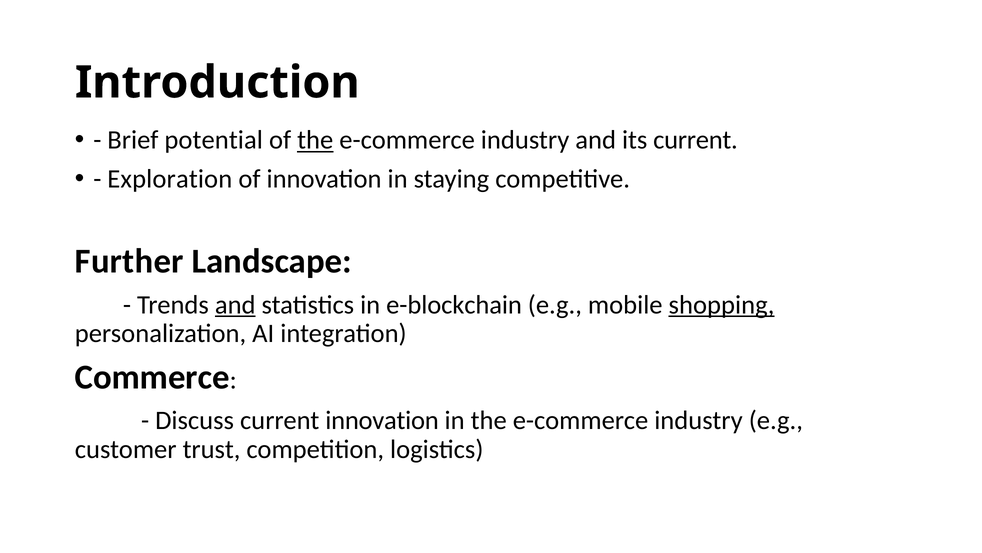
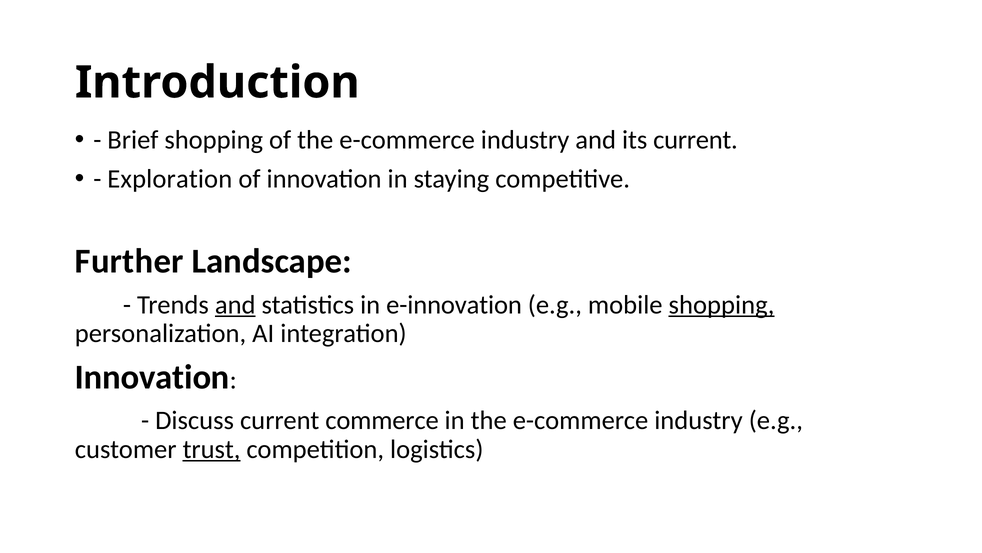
Brief potential: potential -> shopping
the at (315, 140) underline: present -> none
e-blockchain: e-blockchain -> e-innovation
Commerce at (152, 377): Commerce -> Innovation
current innovation: innovation -> commerce
trust underline: none -> present
